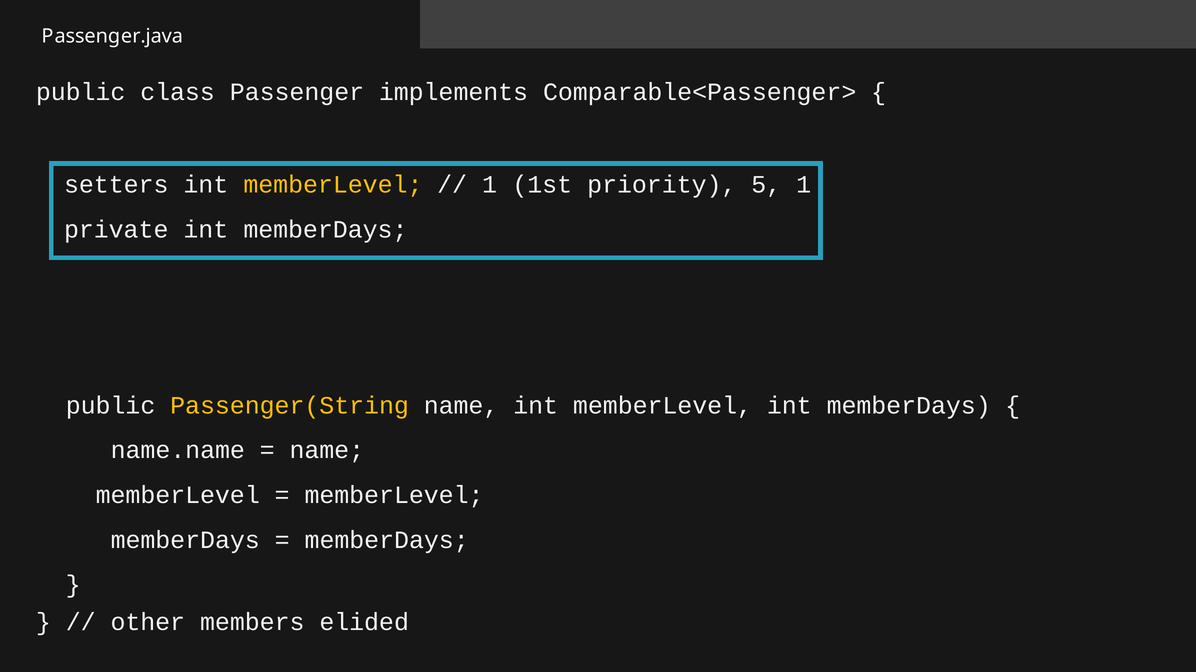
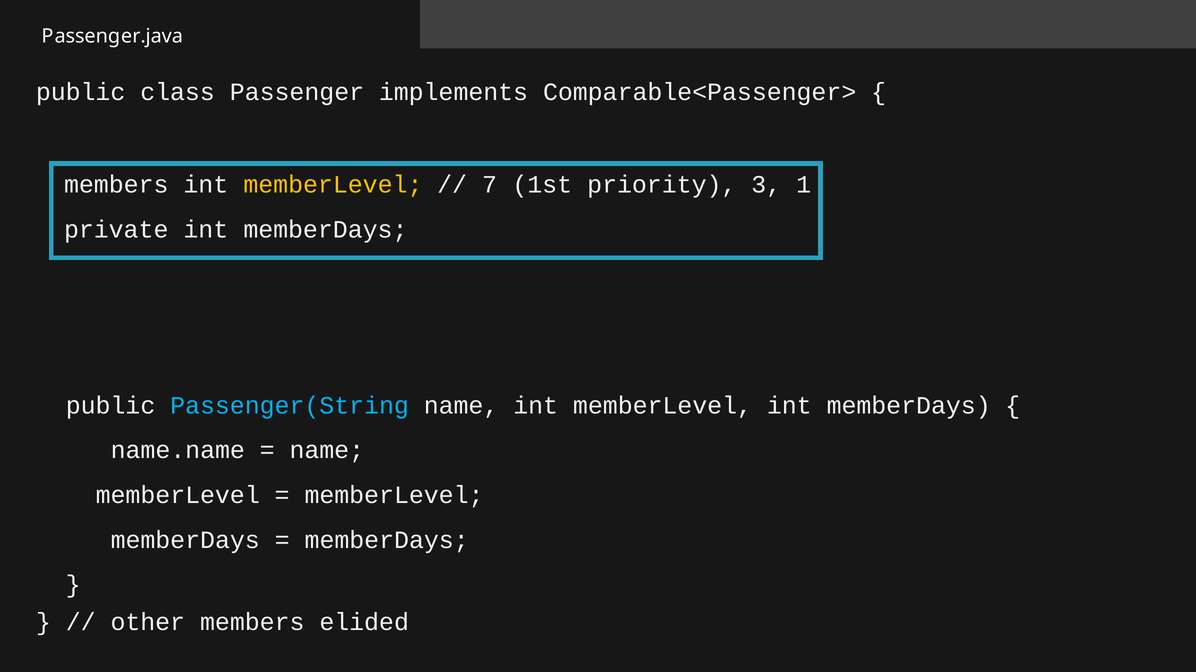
setters at (116, 185): setters -> members
1 at (489, 185): 1 -> 7
5: 5 -> 3
Passenger(String colour: yellow -> light blue
